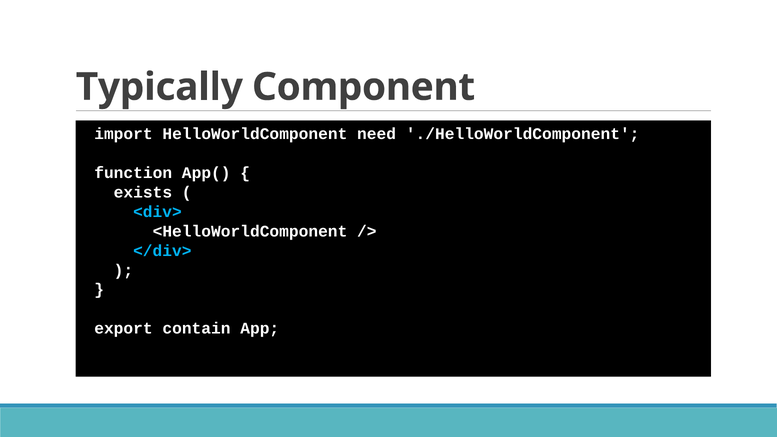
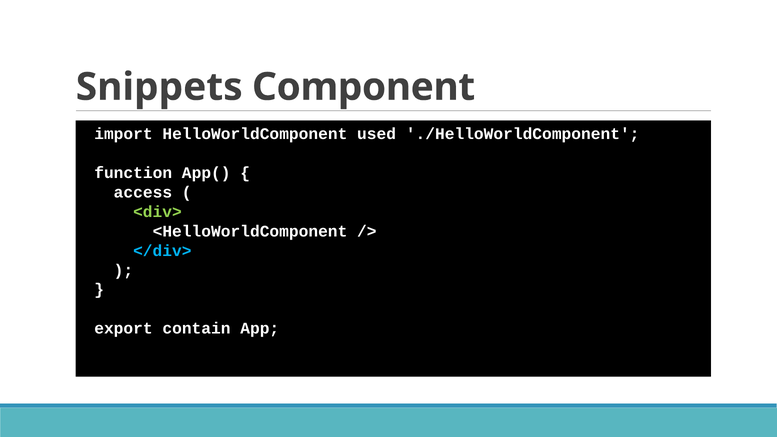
Typically: Typically -> Snippets
need: need -> used
exists: exists -> access
<div> colour: light blue -> light green
